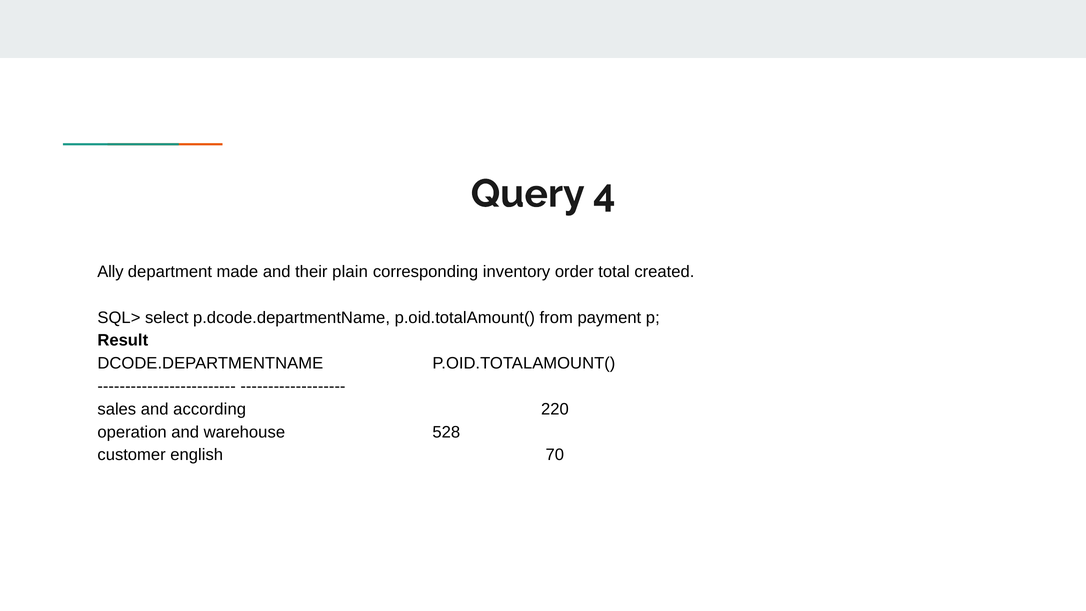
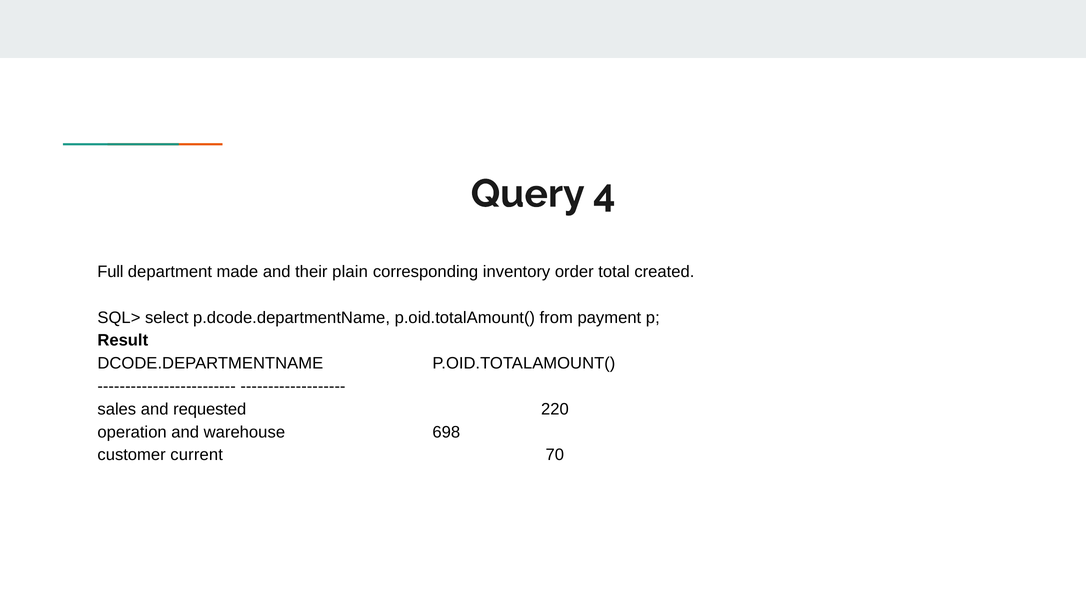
Ally: Ally -> Full
according: according -> requested
528: 528 -> 698
english: english -> current
